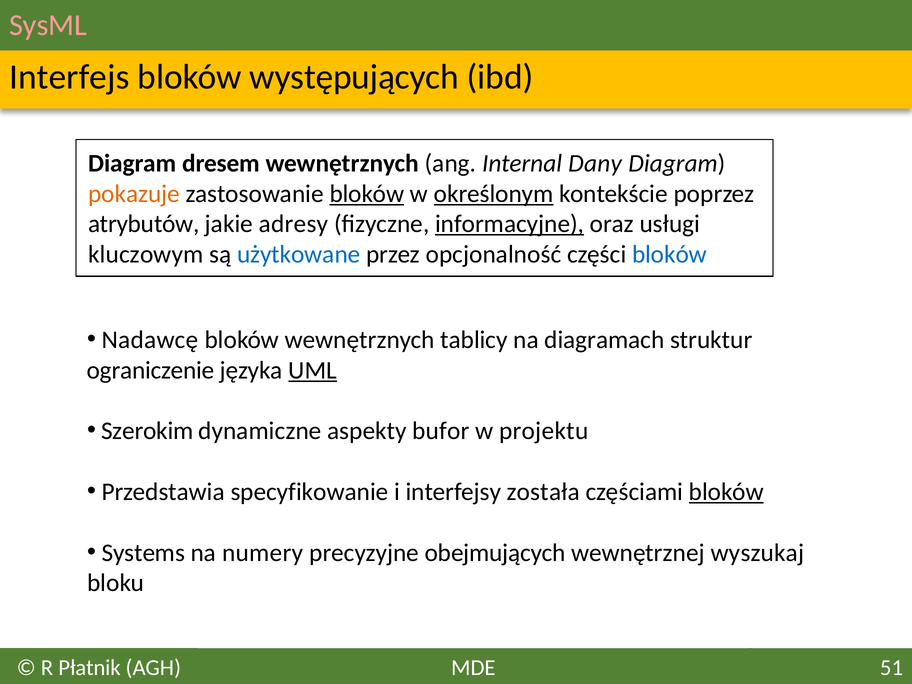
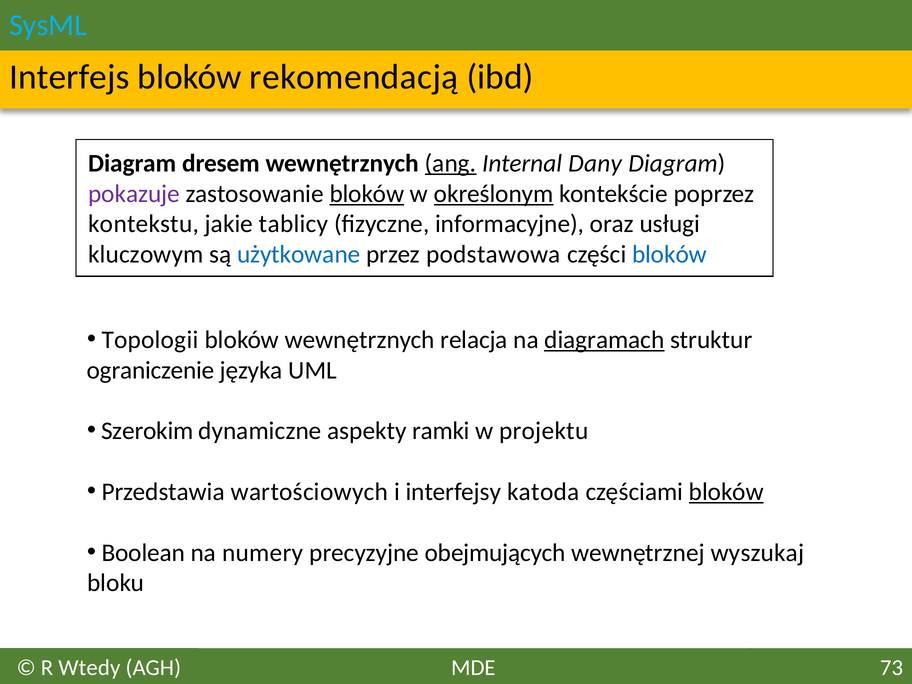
SysML colour: pink -> light blue
występujących: występujących -> rekomendacją
ang underline: none -> present
pokazuje colour: orange -> purple
atrybutów: atrybutów -> kontekstu
adresy: adresy -> tablicy
informacyjne underline: present -> none
opcjonalność: opcjonalność -> podstawowa
Nadawcę: Nadawcę -> Topologii
tablicy: tablicy -> relacja
diagramach underline: none -> present
UML underline: present -> none
bufor: bufor -> ramki
specyfikowanie: specyfikowanie -> wartościowych
została: została -> katoda
Systems: Systems -> Boolean
Płatnik: Płatnik -> Wtedy
51: 51 -> 73
